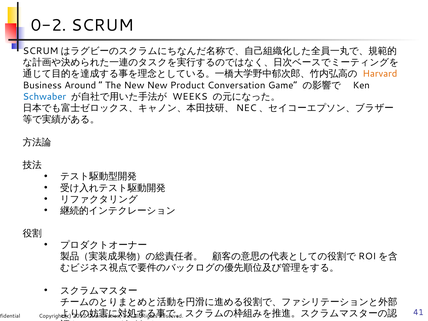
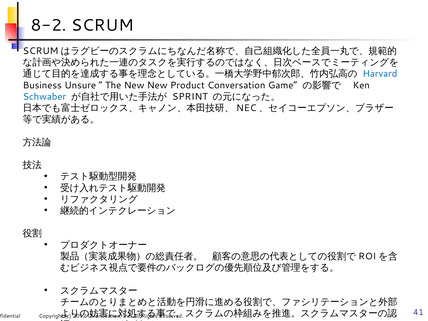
0-2: 0-2 -> 8-2
Harvard colour: orange -> blue
Around: Around -> Unsure
WEEKS: WEEKS -> SPRINT
